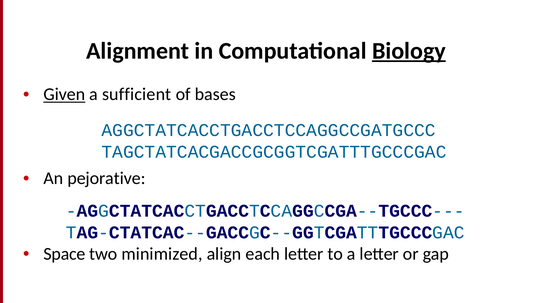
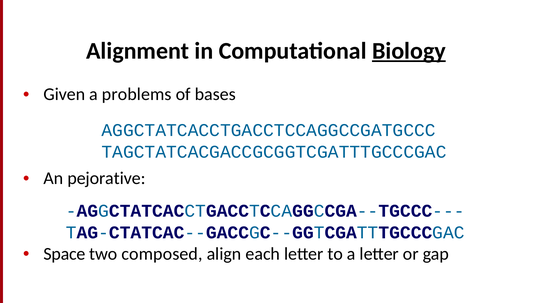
Given underline: present -> none
sufficient: sufficient -> problems
minimized: minimized -> composed
